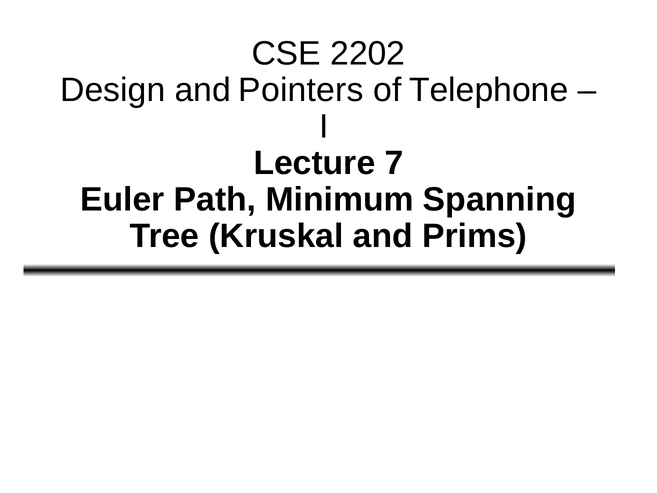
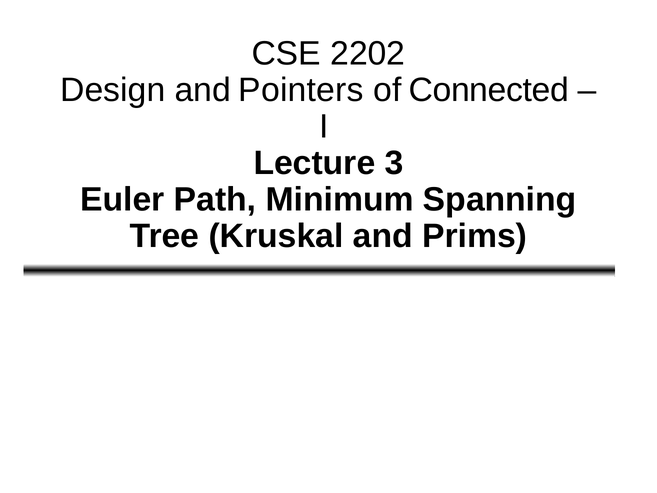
Telephone: Telephone -> Connected
7: 7 -> 3
